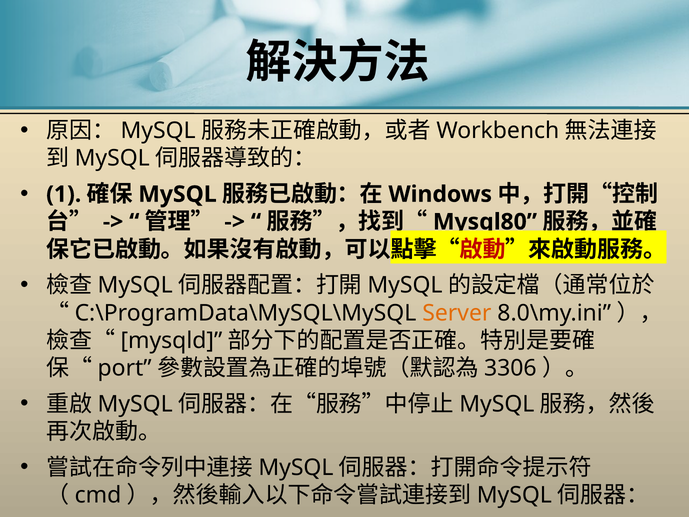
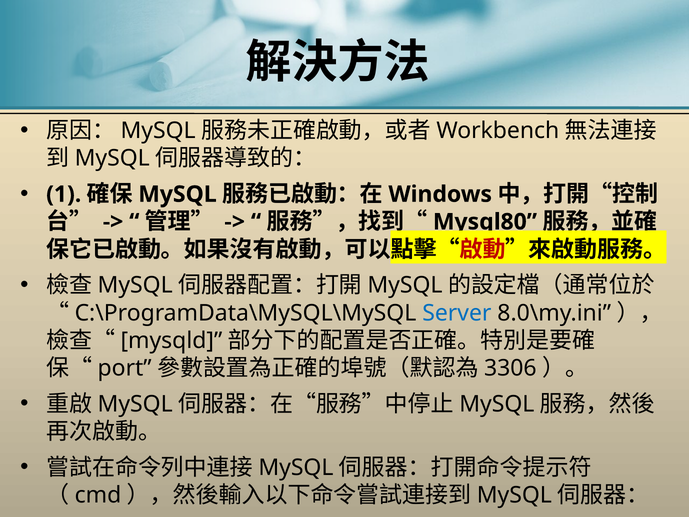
Server colour: orange -> blue
